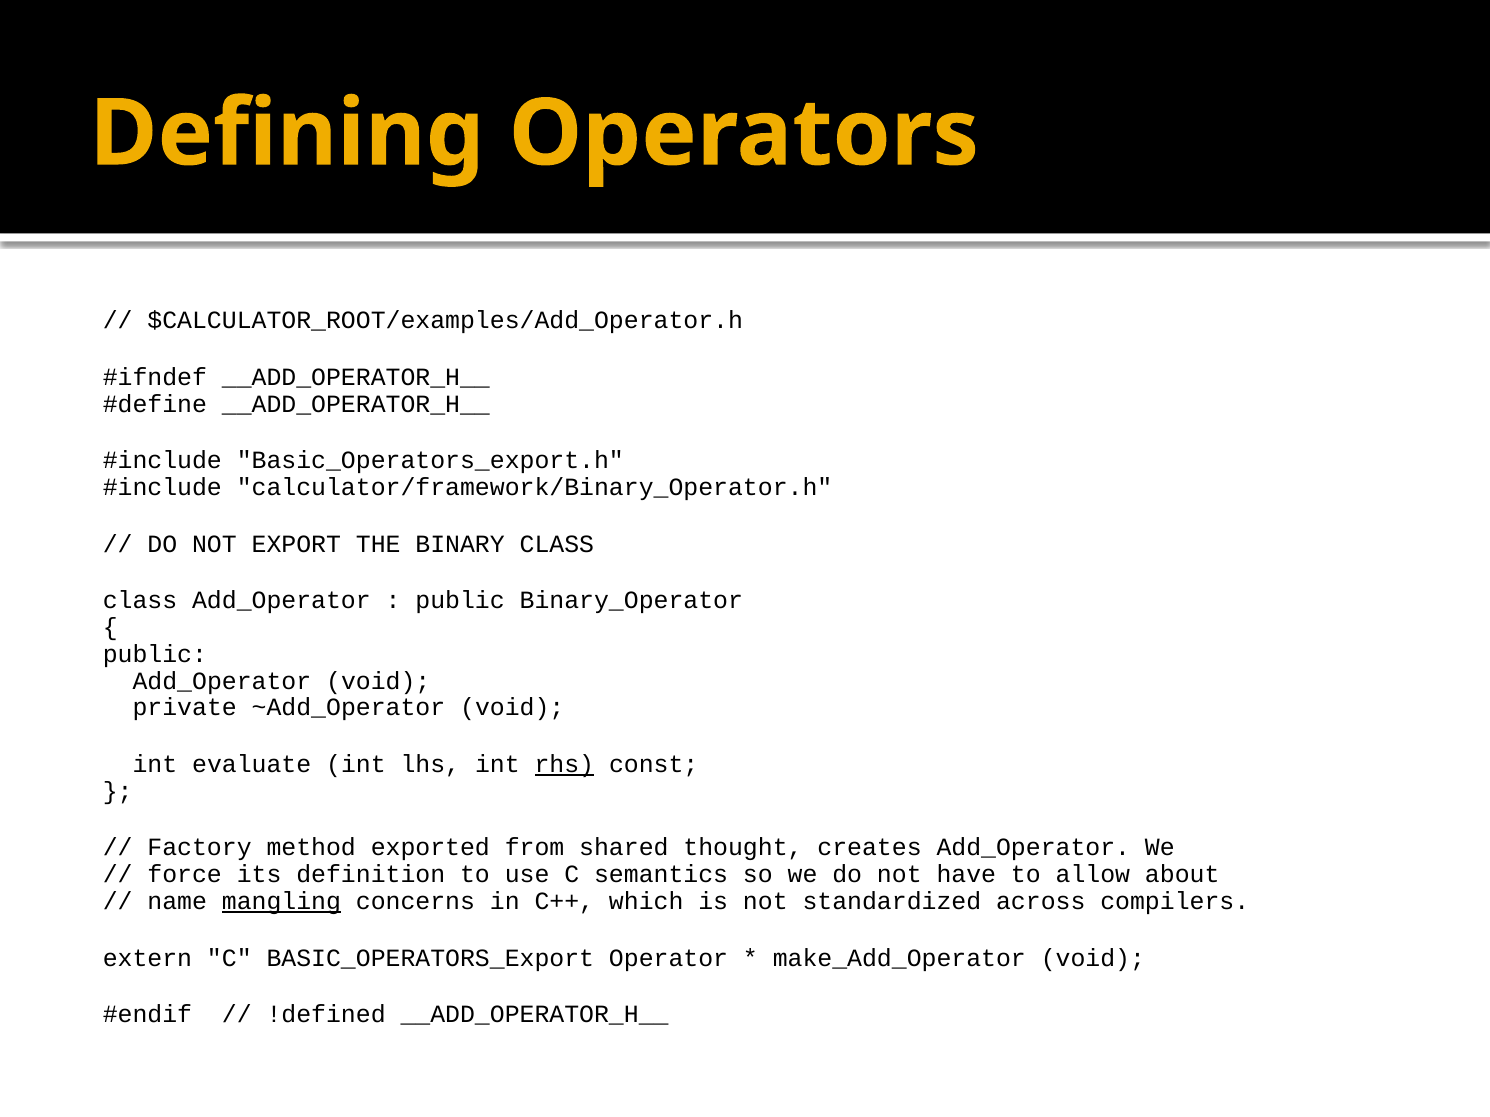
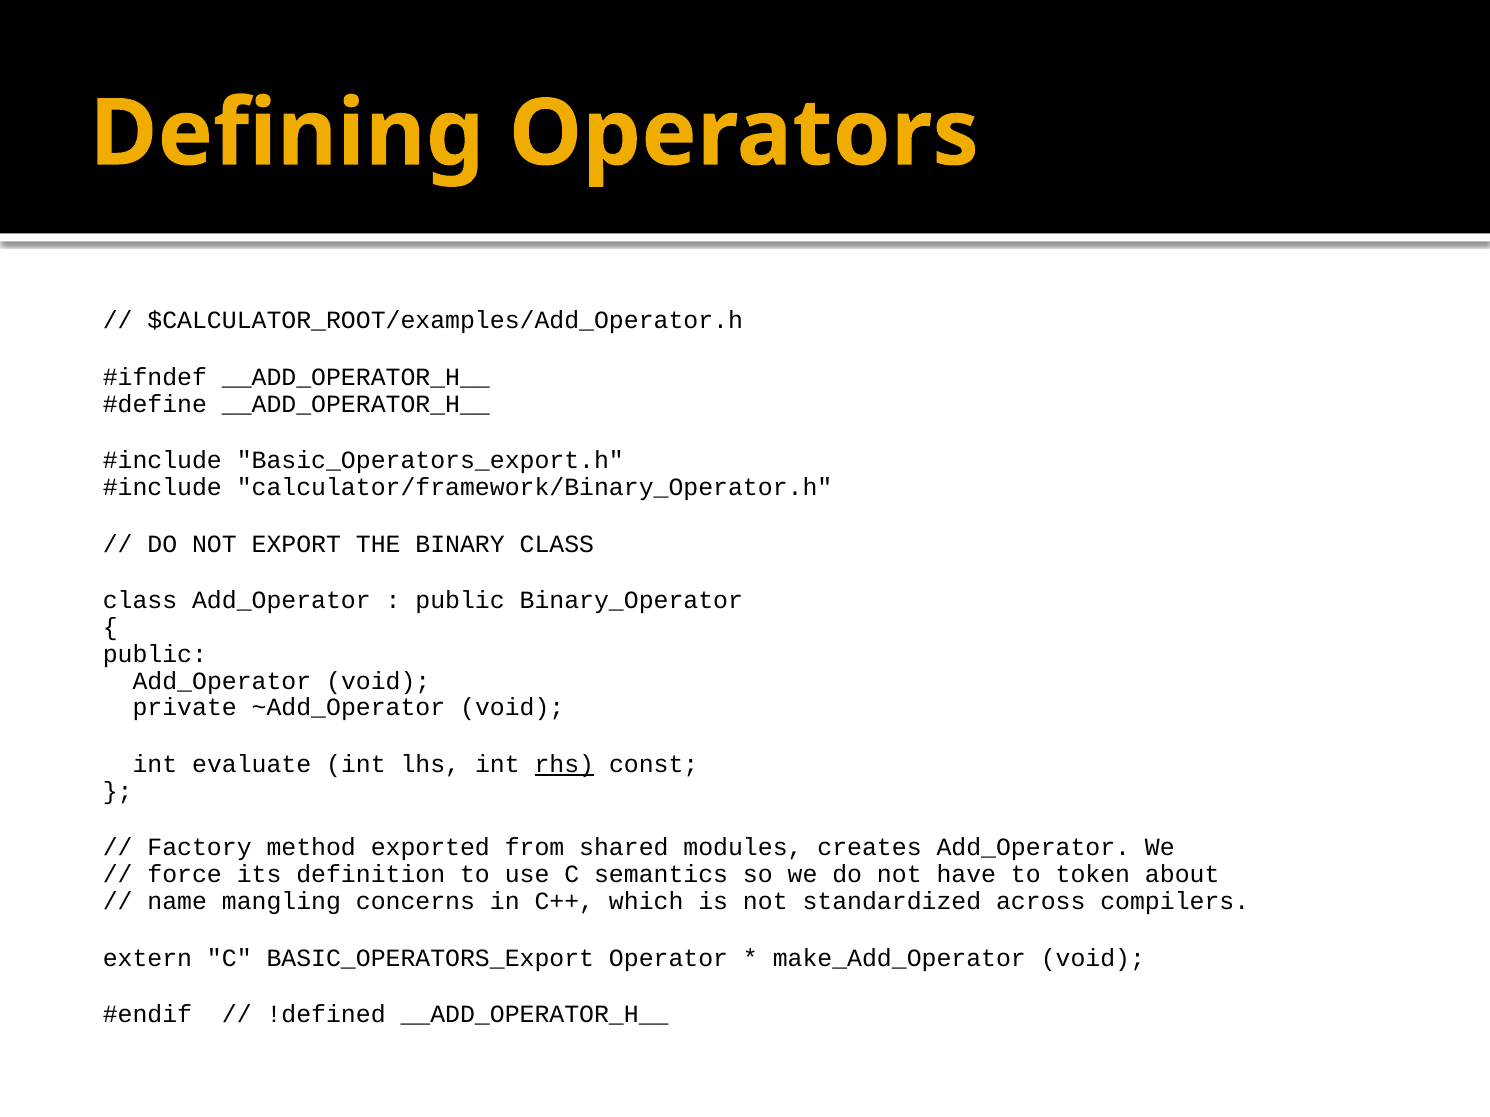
thought: thought -> modules
allow: allow -> token
mangling underline: present -> none
